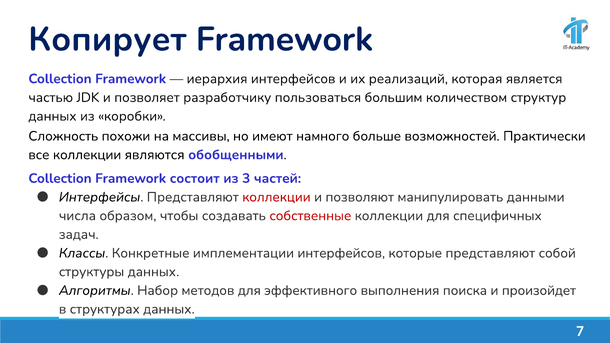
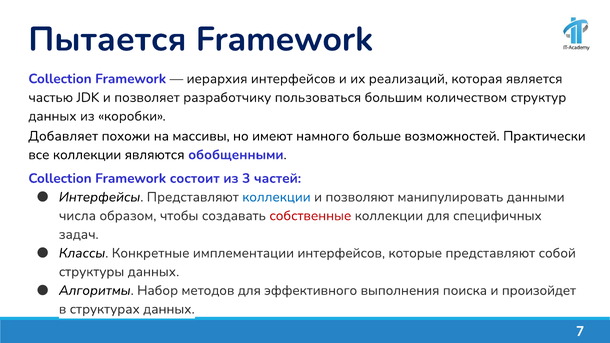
Копирует: Копирует -> Пытается
Сложность: Сложность -> Добавляет
коллекции at (276, 197) colour: red -> blue
